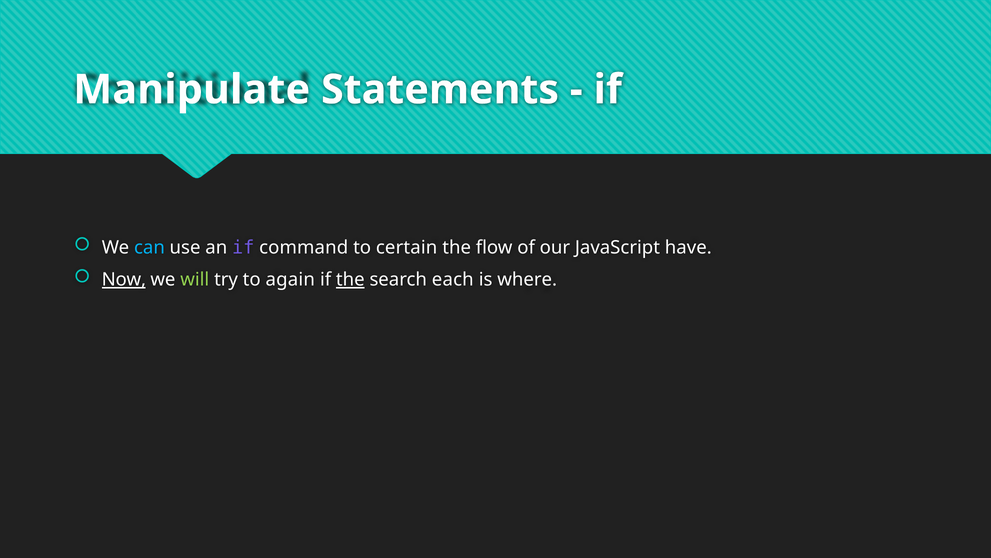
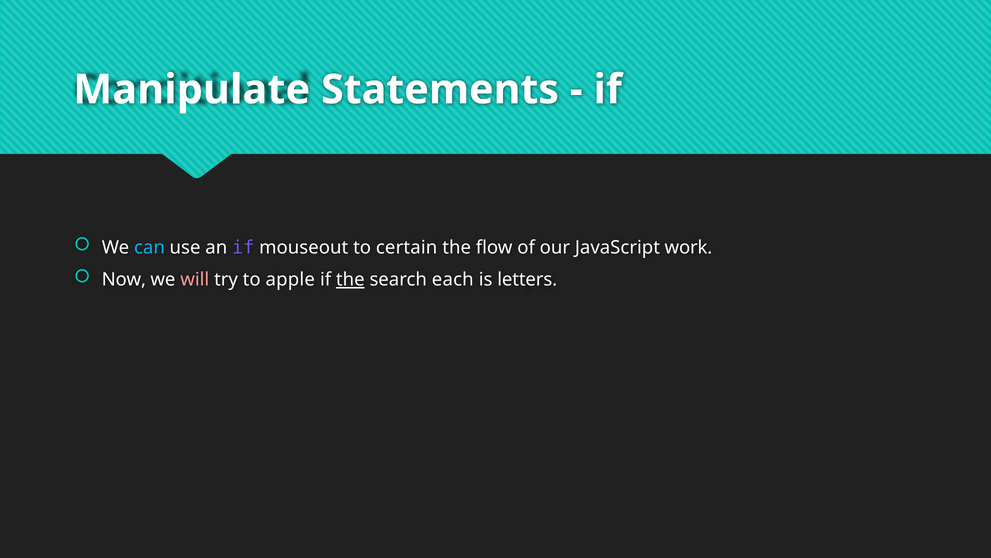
command: command -> mouseout
have: have -> work
Now underline: present -> none
will colour: light green -> pink
again: again -> apple
where: where -> letters
